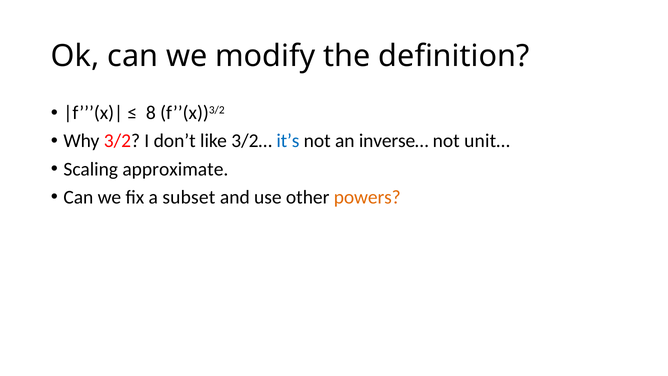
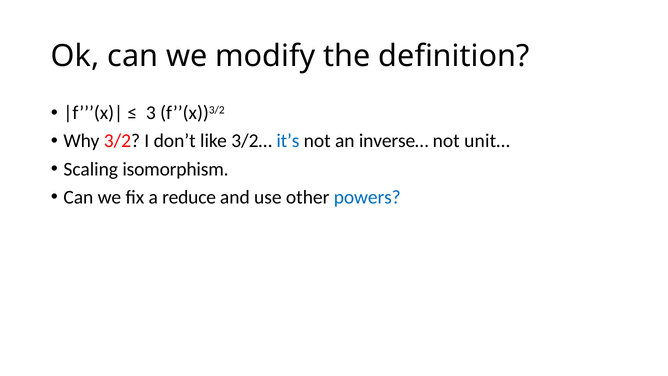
8: 8 -> 3
approximate: approximate -> isomorphism
subset: subset -> reduce
powers colour: orange -> blue
